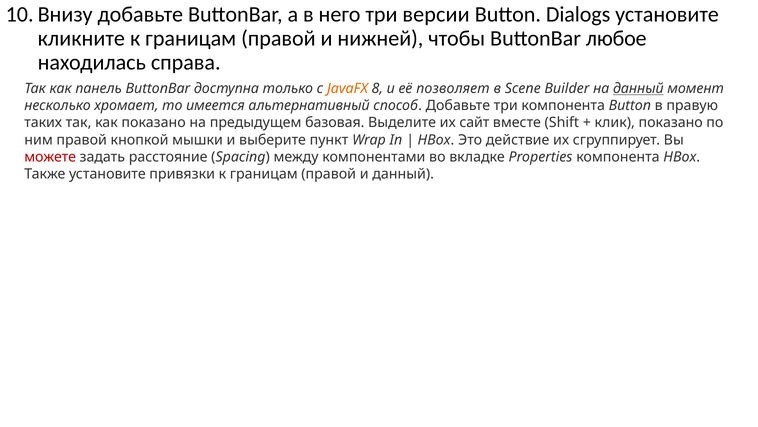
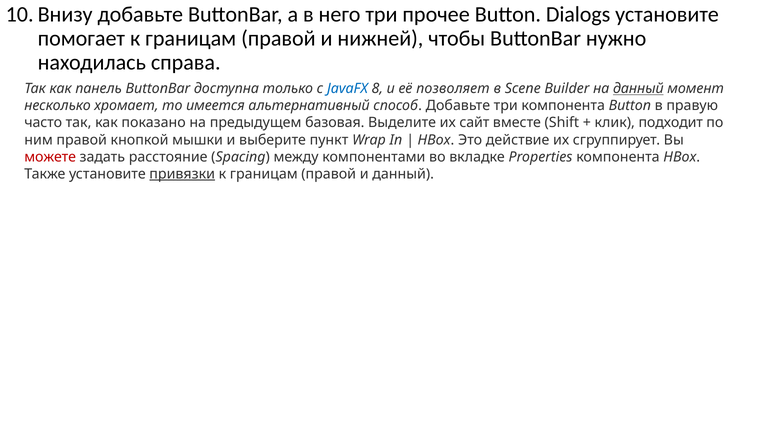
версии: версии -> прочее
кликните: кликните -> помогает
любое: любое -> нужно
JavaFX colour: orange -> blue
таких: таких -> часто
клик показано: показано -> подходит
привязки underline: none -> present
